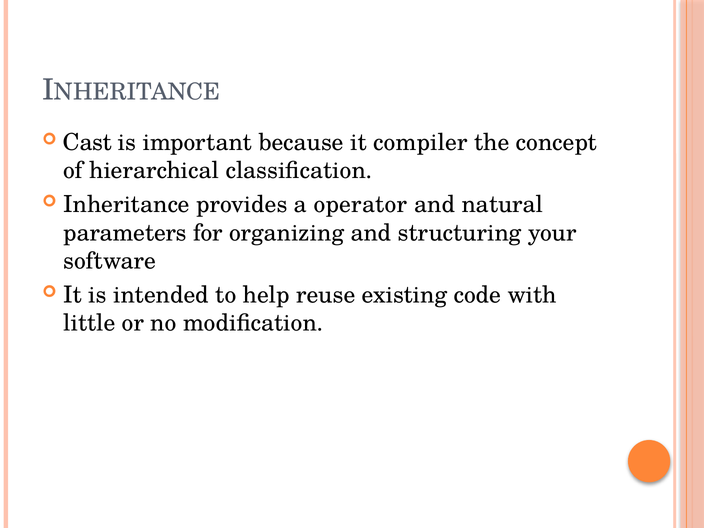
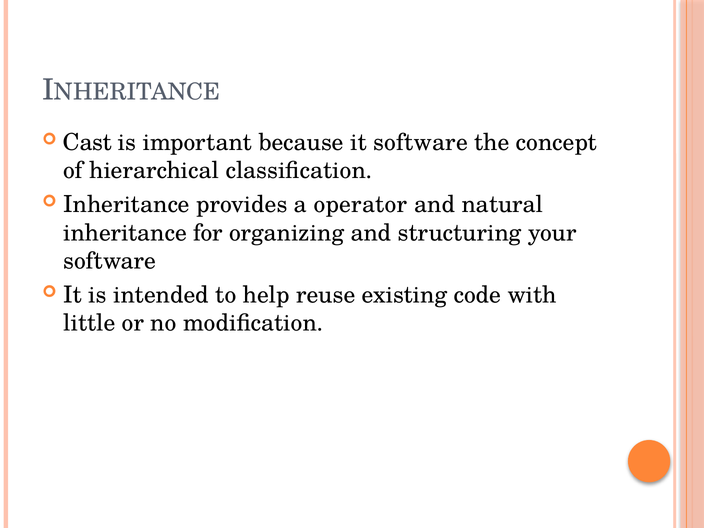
it compiler: compiler -> software
parameters at (125, 233): parameters -> inheritance
